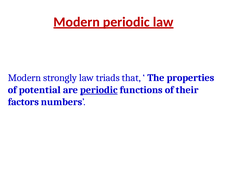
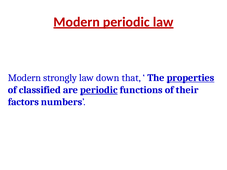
triads: triads -> down
properties underline: none -> present
potential: potential -> classified
